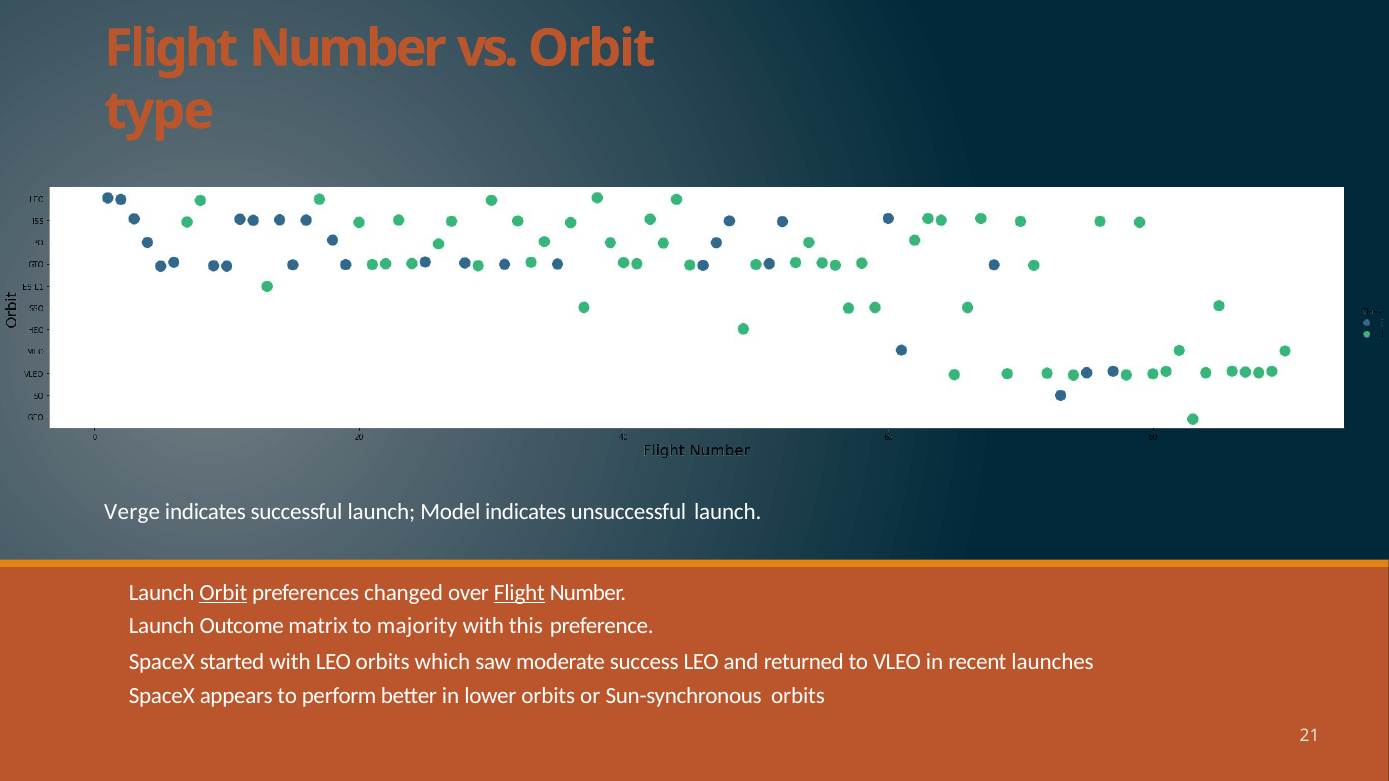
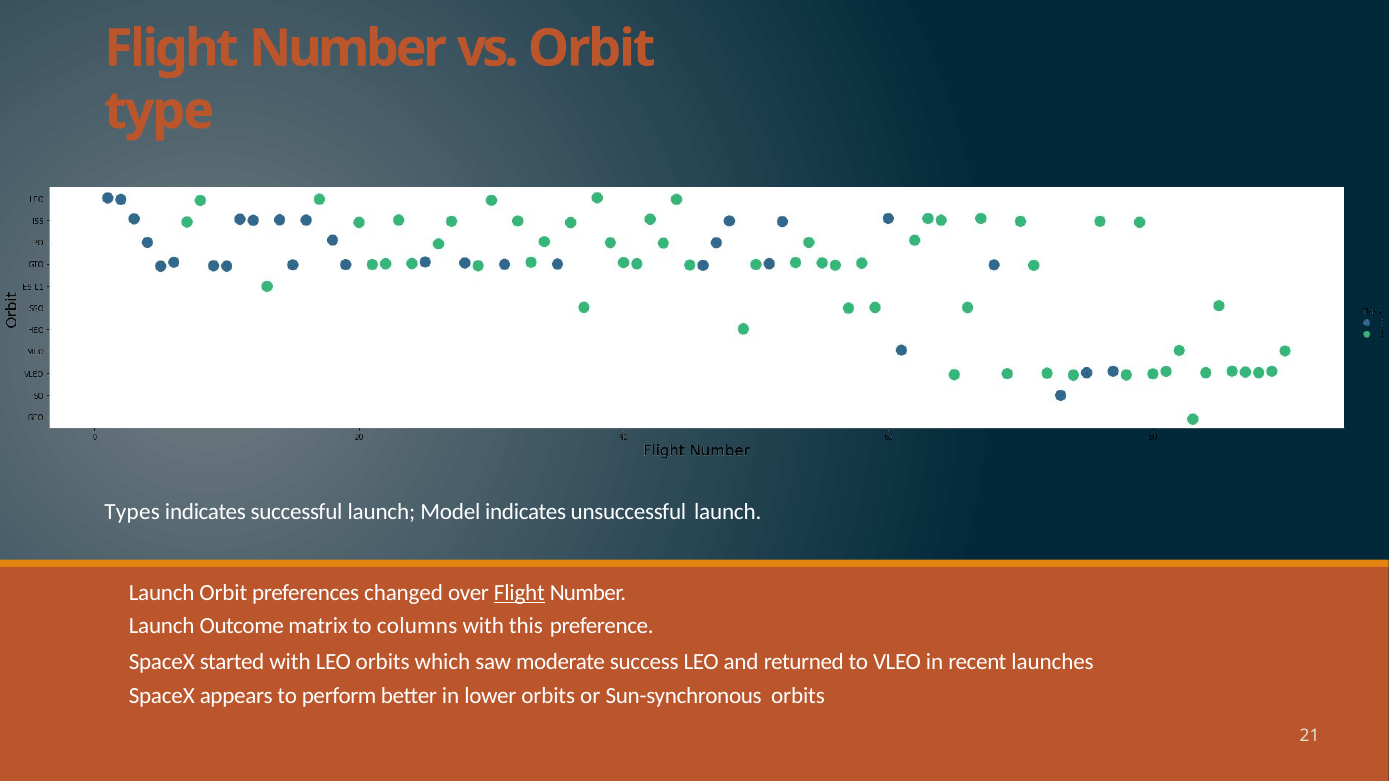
Verge: Verge -> Types
Orbit at (223, 593) underline: present -> none
majority: majority -> columns
